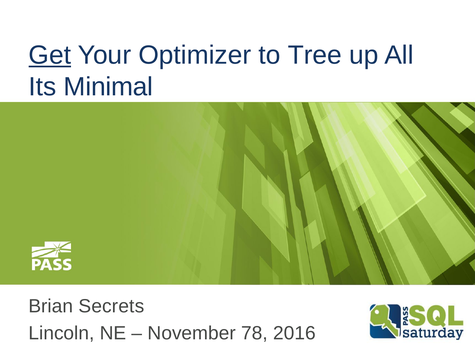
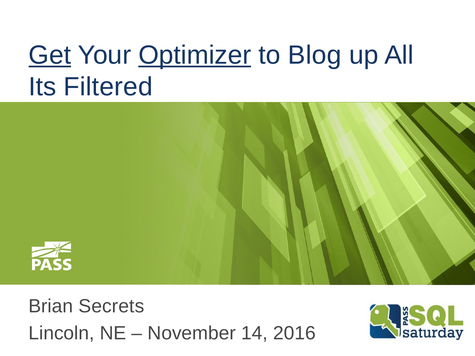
Optimizer underline: none -> present
Tree: Tree -> Blog
Minimal: Minimal -> Filtered
78: 78 -> 14
